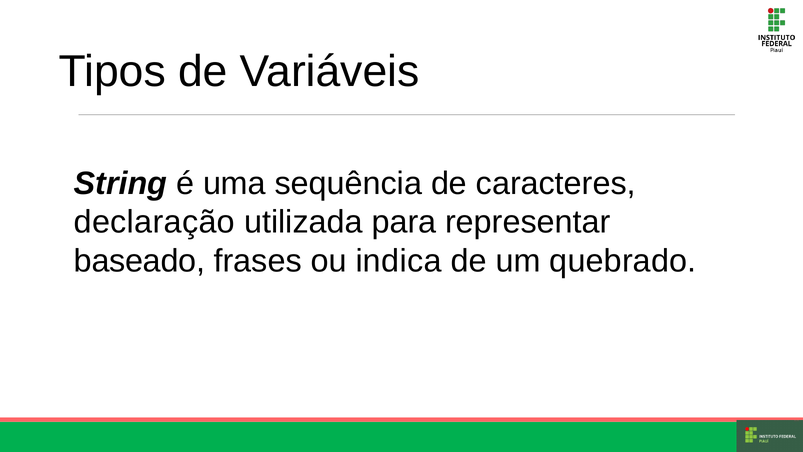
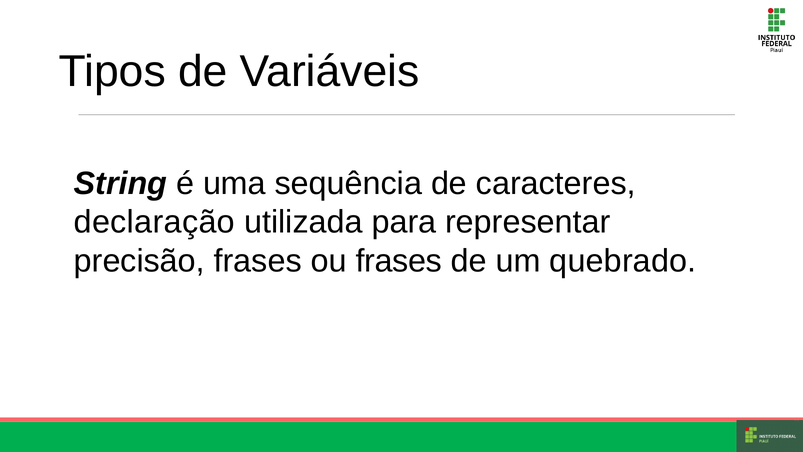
baseado: baseado -> precisão
ou indica: indica -> frases
